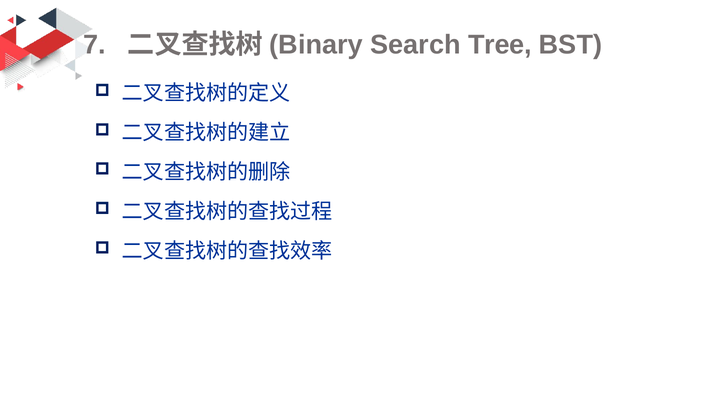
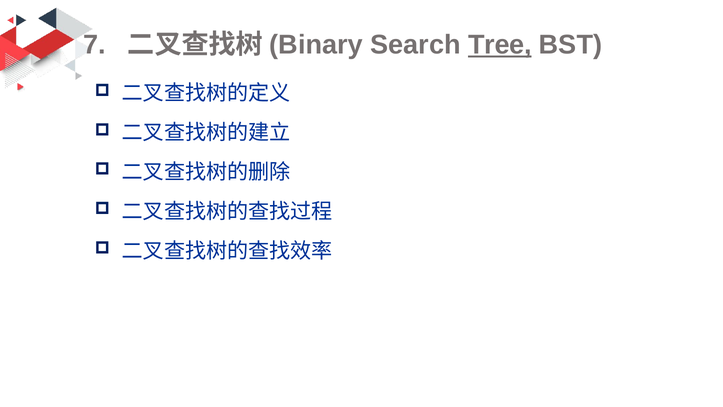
Tree underline: none -> present
